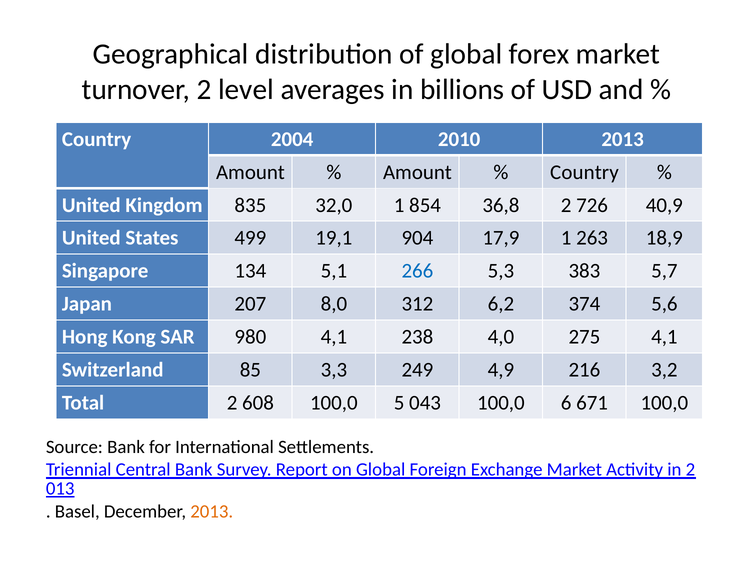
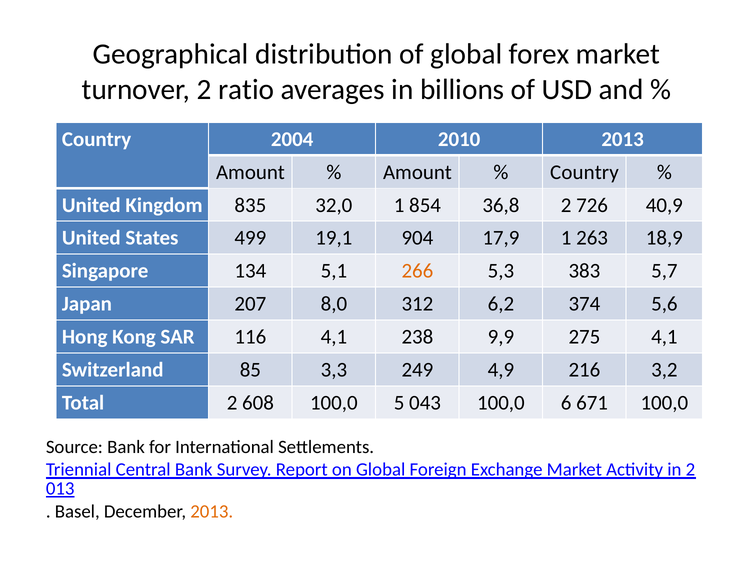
level: level -> ratio
266 colour: blue -> orange
980: 980 -> 116
4,0: 4,0 -> 9,9
